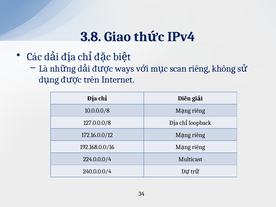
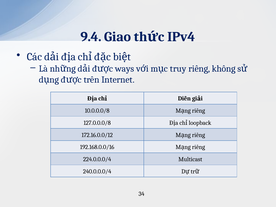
3.8: 3.8 -> 9.4
scan: scan -> truy
